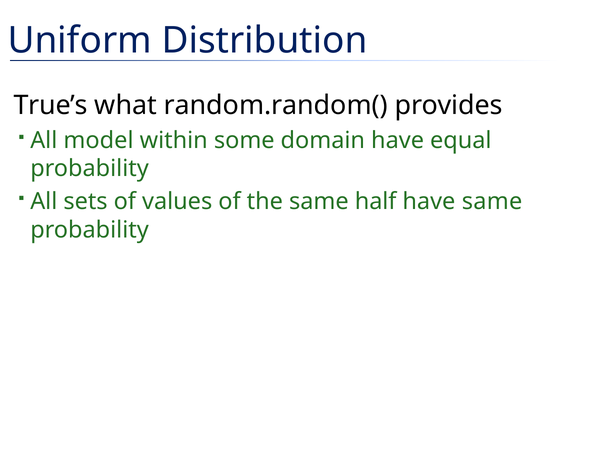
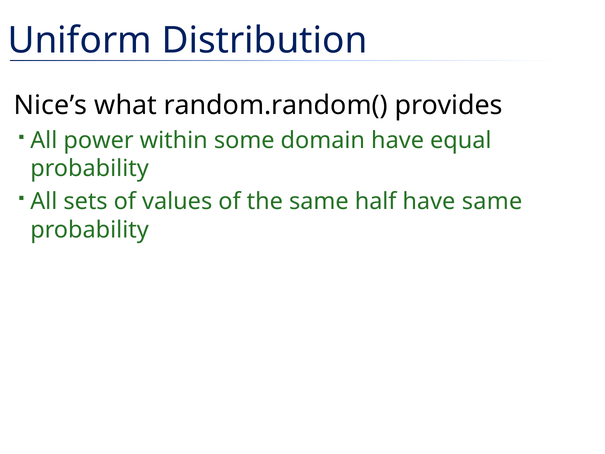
True’s: True’s -> Nice’s
model: model -> power
